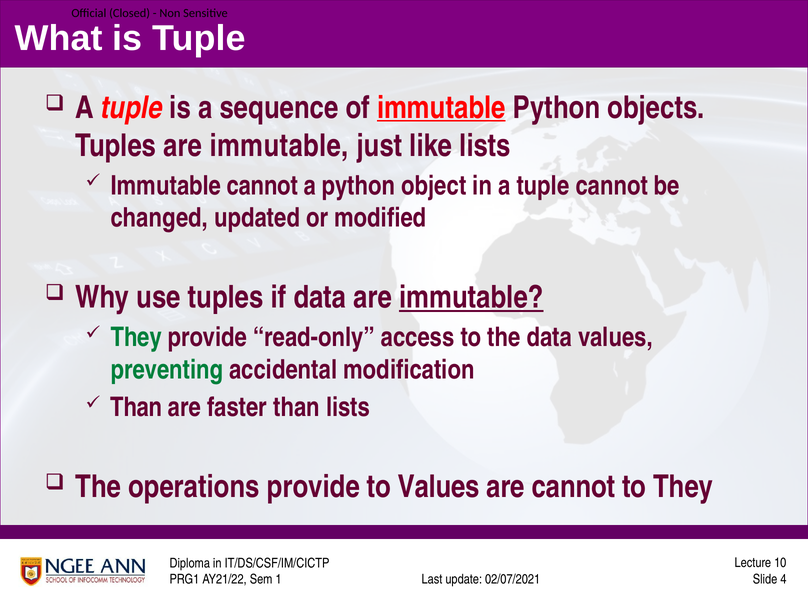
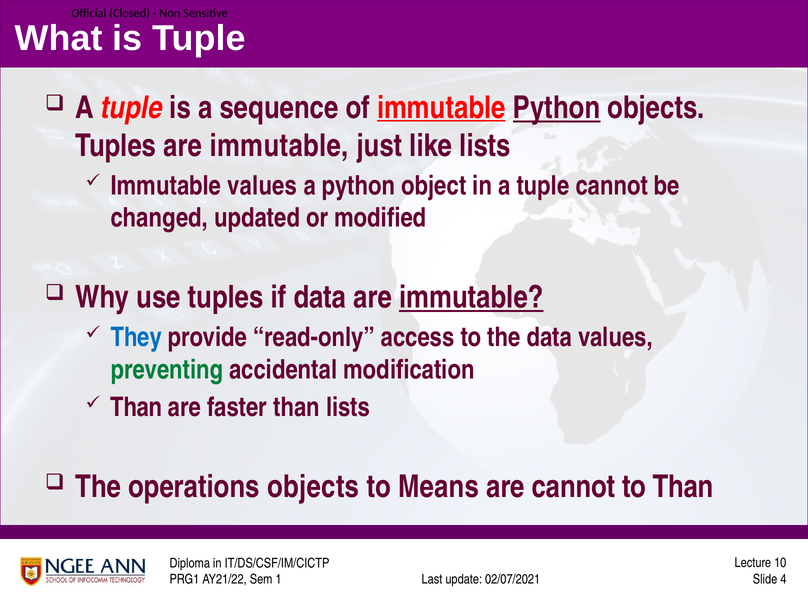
Python at (557, 108) underline: none -> present
Immutable cannot: cannot -> values
They at (136, 337) colour: green -> blue
operations provide: provide -> objects
to Values: Values -> Means
to They: They -> Than
